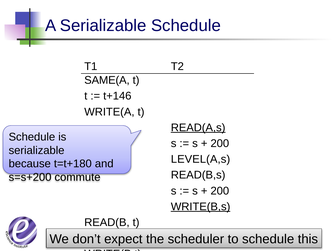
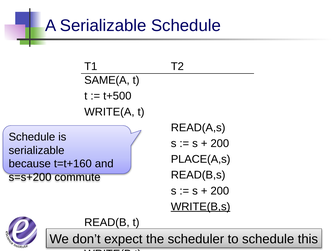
t+146: t+146 -> t+500
READ(A,s underline: present -> none
LEVEL(A,s: LEVEL(A,s -> PLACE(A,s
t=t+180: t=t+180 -> t=t+160
